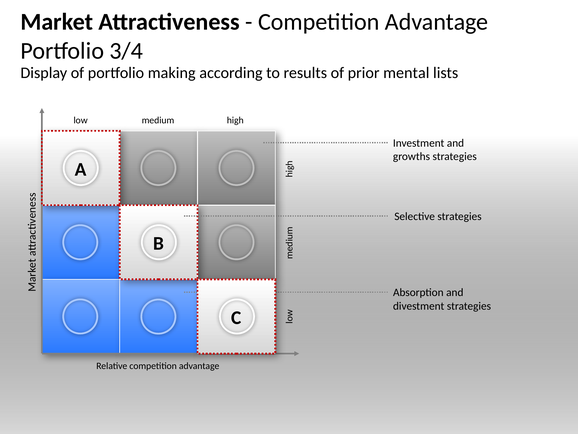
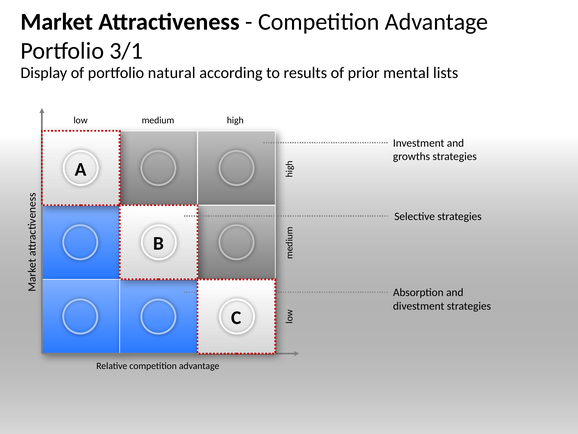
3/4: 3/4 -> 3/1
making: making -> natural
